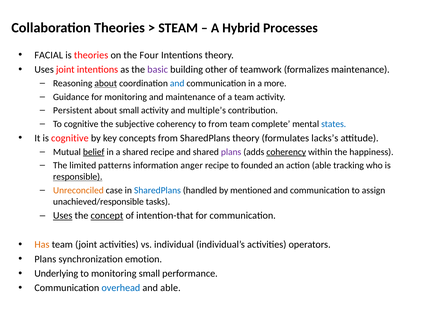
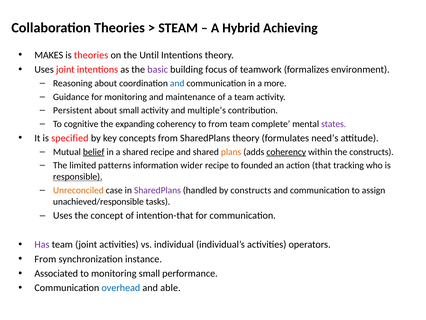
Processes: Processes -> Achieving
FACIAL: FACIAL -> MAKES
Four: Four -> Until
other: other -> focus
formalizes maintenance: maintenance -> environment
about at (106, 83) underline: present -> none
subjective: subjective -> expanding
states colour: blue -> purple
is cognitive: cognitive -> specified
lacks’s: lacks’s -> need’s
plans at (231, 152) colour: purple -> orange
the happiness: happiness -> constructs
anger: anger -> wider
action able: able -> that
SharedPlans at (157, 190) colour: blue -> purple
by mentioned: mentioned -> constructs
Uses at (63, 215) underline: present -> none
concept underline: present -> none
Has colour: orange -> purple
Plans at (45, 259): Plans -> From
emotion: emotion -> instance
Underlying: Underlying -> Associated
